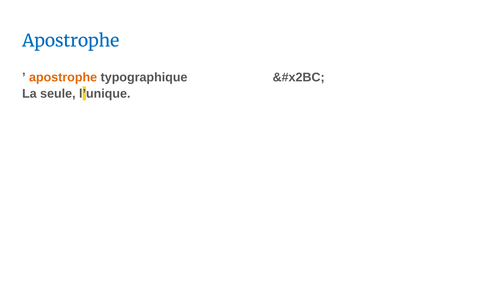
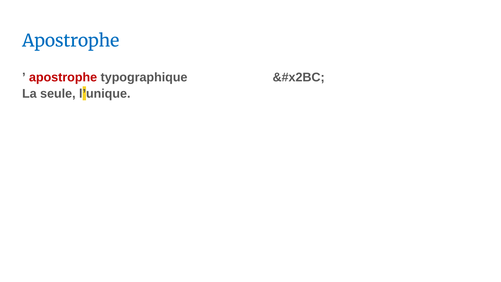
apostrophe at (63, 77) colour: orange -> red
